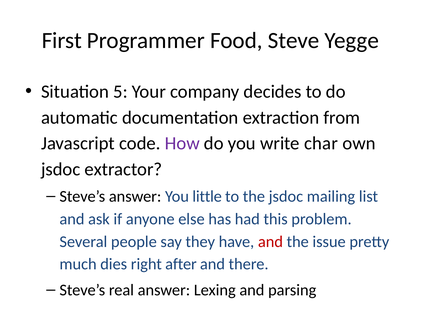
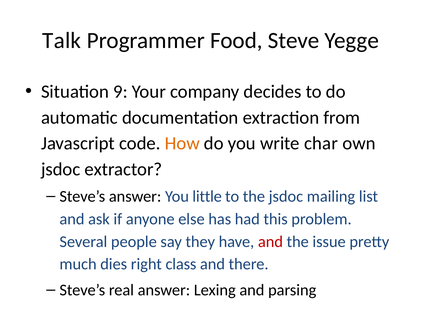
First: First -> Talk
5: 5 -> 9
How colour: purple -> orange
after: after -> class
